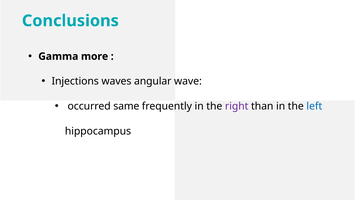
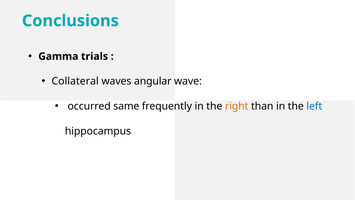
more: more -> trials
Injections: Injections -> Collateral
right colour: purple -> orange
